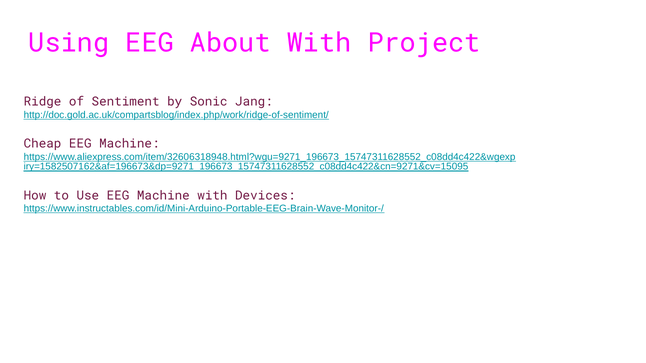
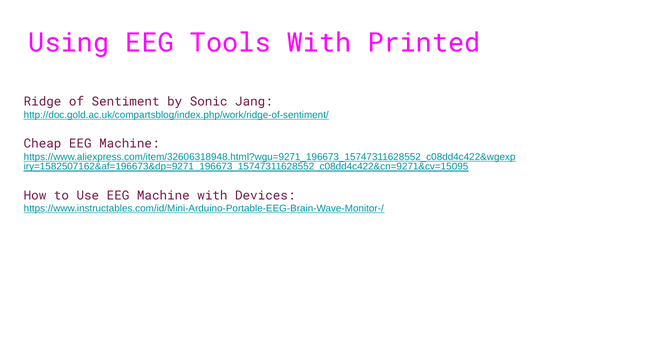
About: About -> Tools
Project: Project -> Printed
